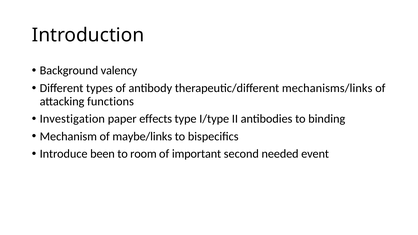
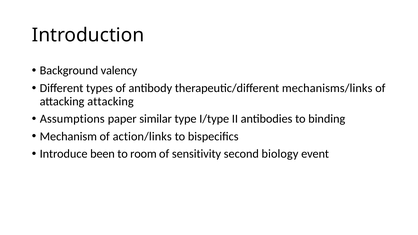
attacking functions: functions -> attacking
Investigation: Investigation -> Assumptions
effects: effects -> similar
maybe/links: maybe/links -> action/links
important: important -> sensitivity
needed: needed -> biology
